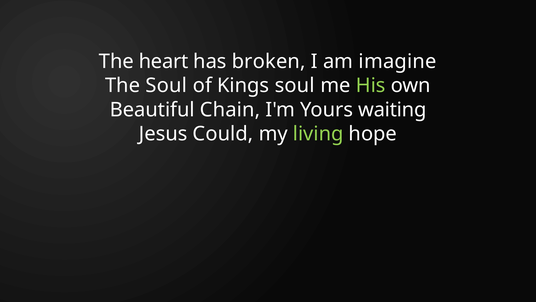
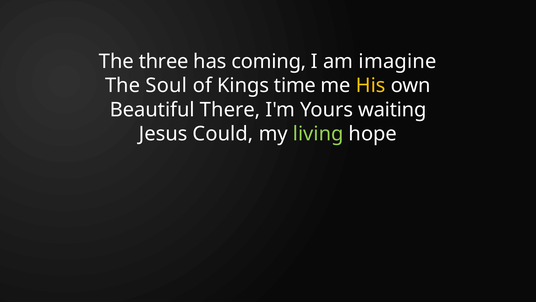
heart: heart -> three
broken: broken -> coming
Kings soul: soul -> time
His colour: light green -> yellow
Chain: Chain -> There
